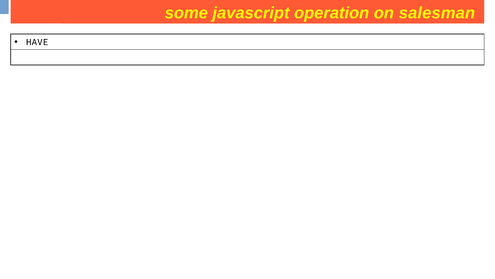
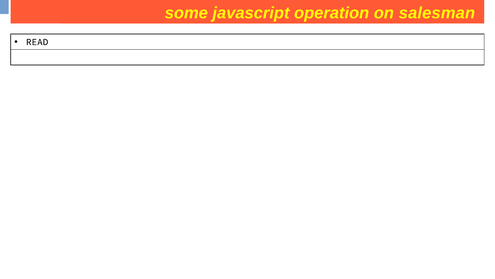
HAVE: HAVE -> READ
